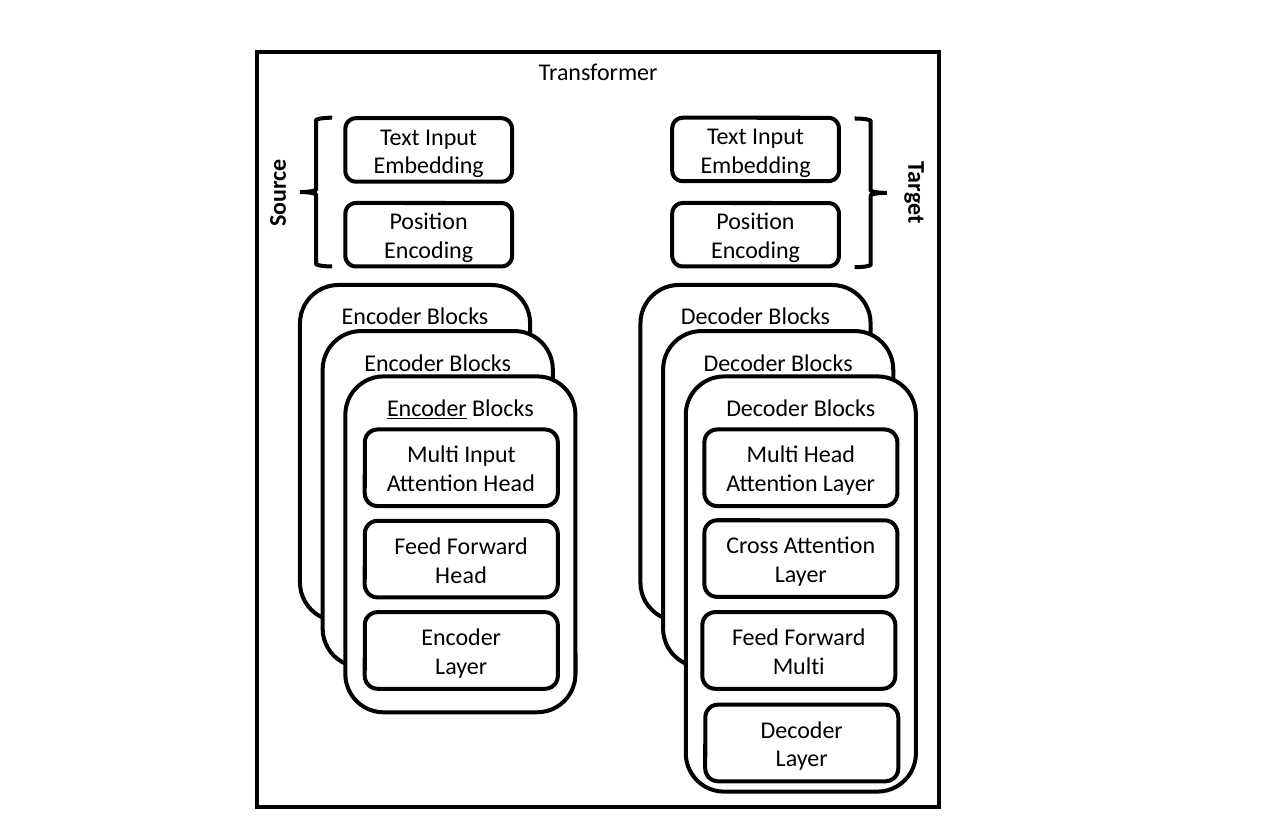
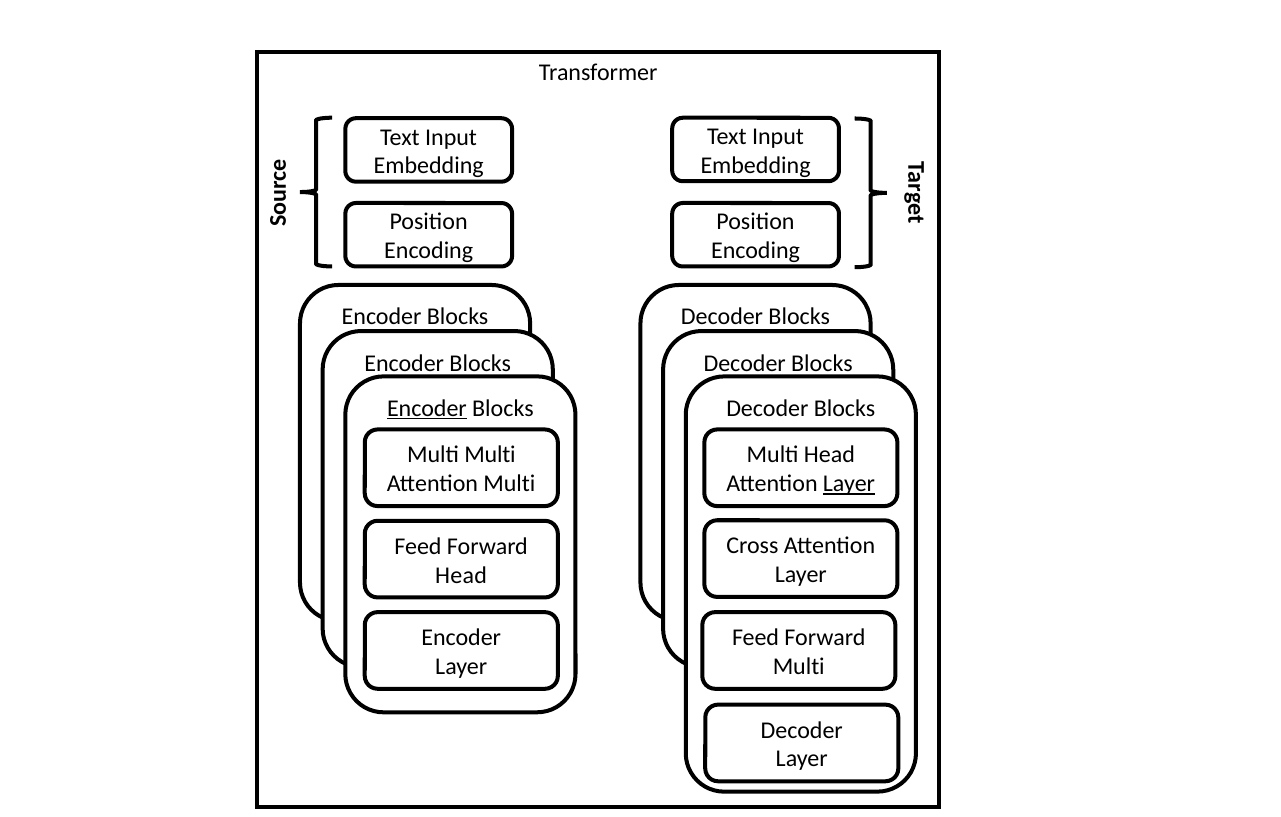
Multi Input: Input -> Multi
Attention Head: Head -> Multi
Layer at (849, 484) underline: none -> present
